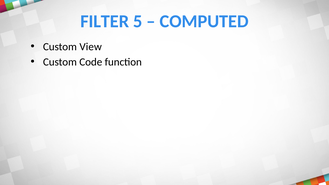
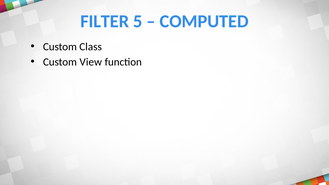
View: View -> Class
Code: Code -> View
